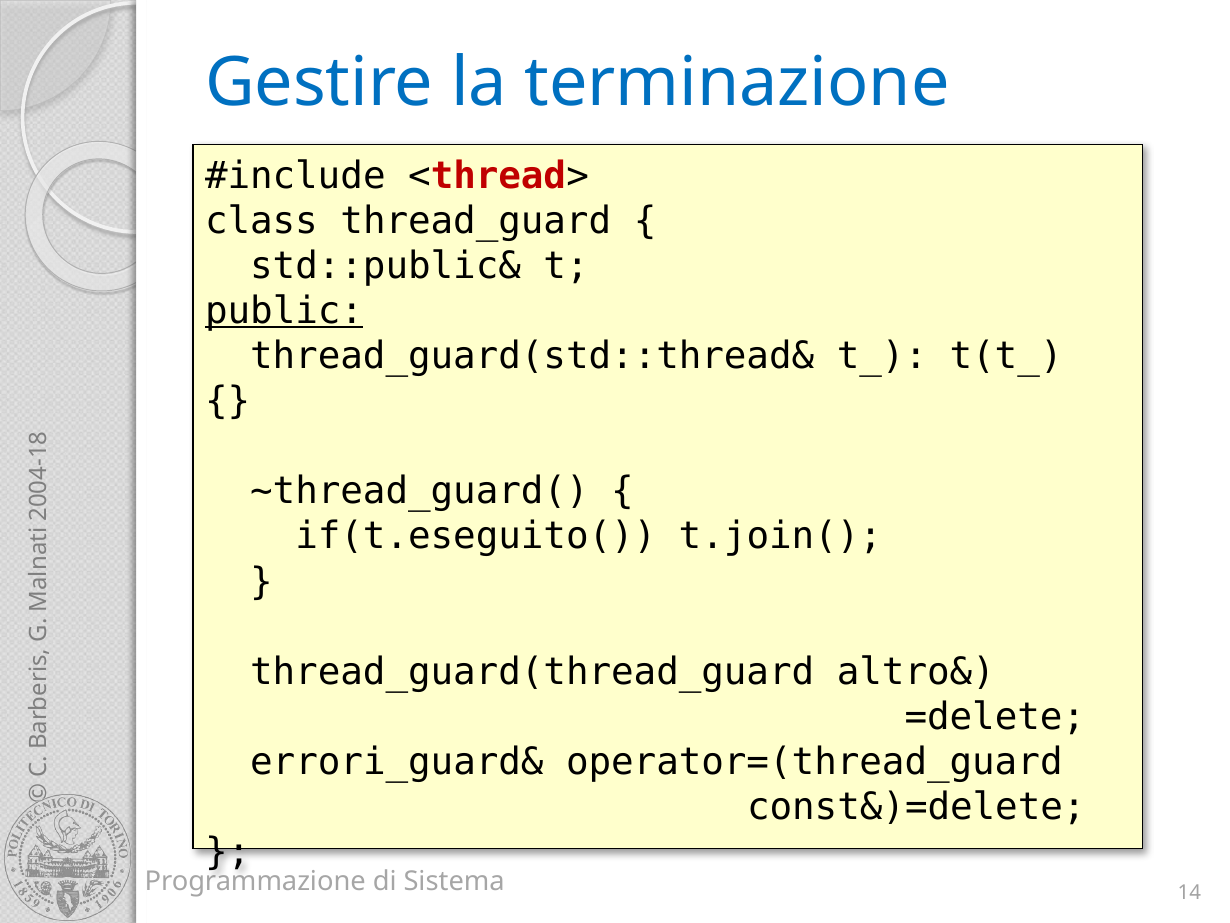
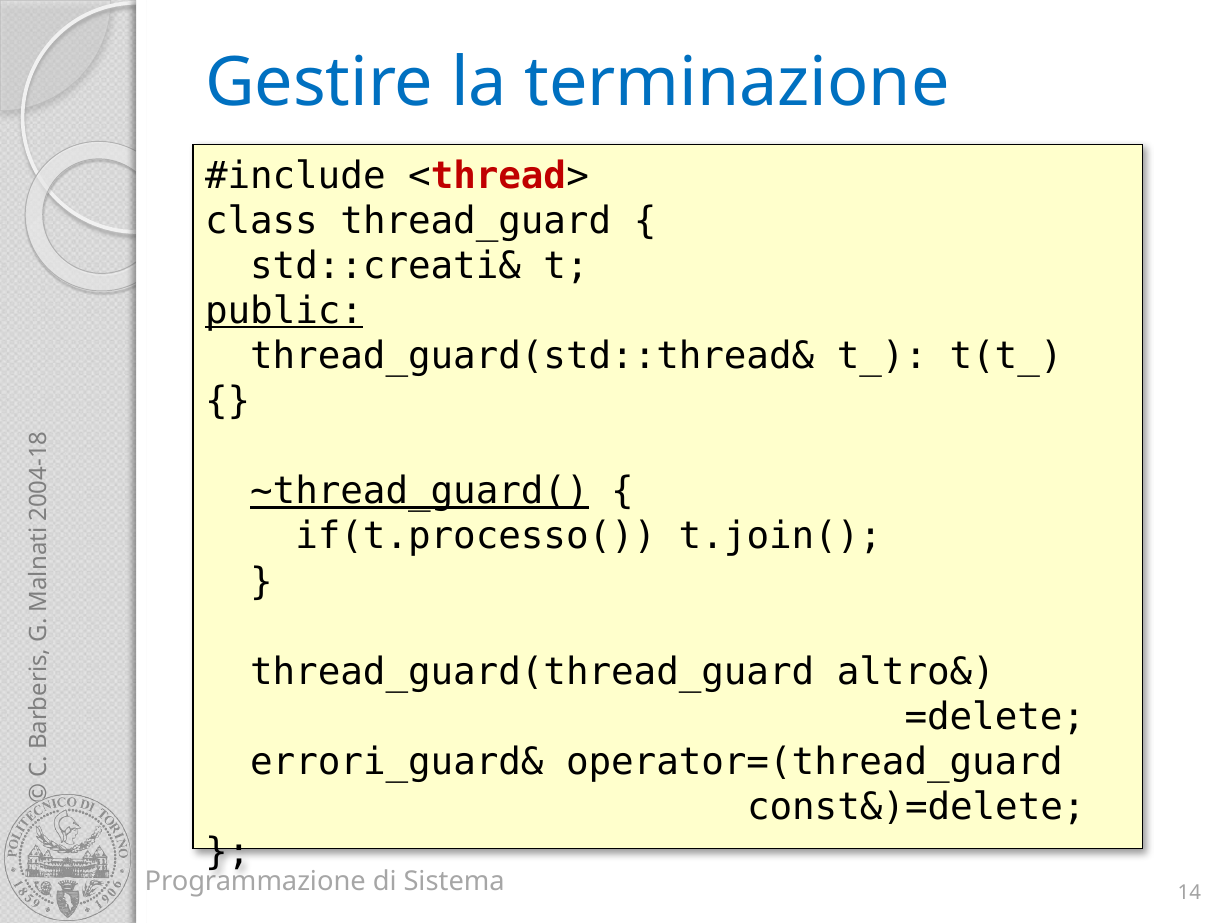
std::public&: std::public& -> std::creati&
~thread_guard( underline: none -> present
if(t.eseguito(: if(t.eseguito( -> if(t.processo(
